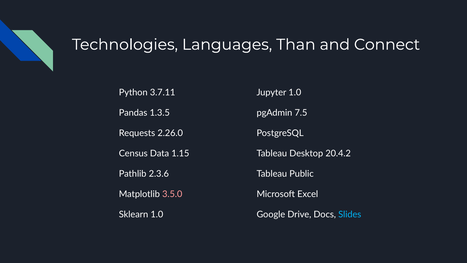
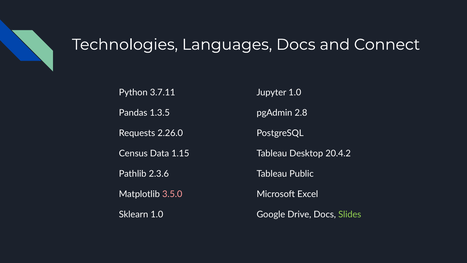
Languages Than: Than -> Docs
7.5: 7.5 -> 2.8
Slides colour: light blue -> light green
